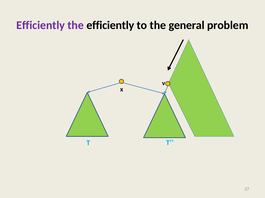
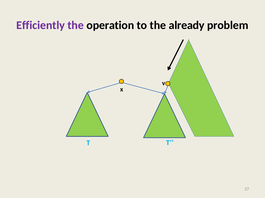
the efficiently: efficiently -> operation
general: general -> already
